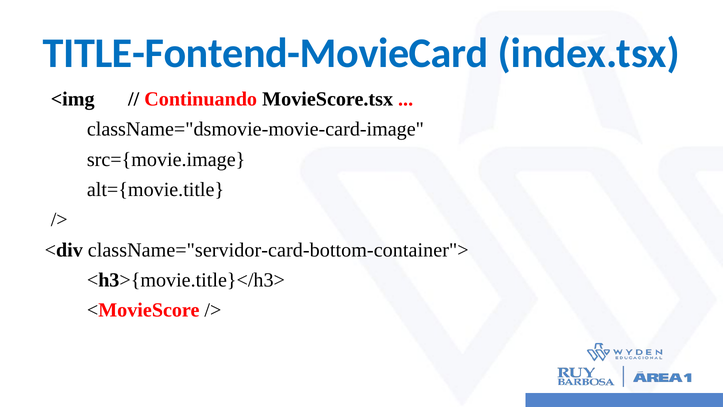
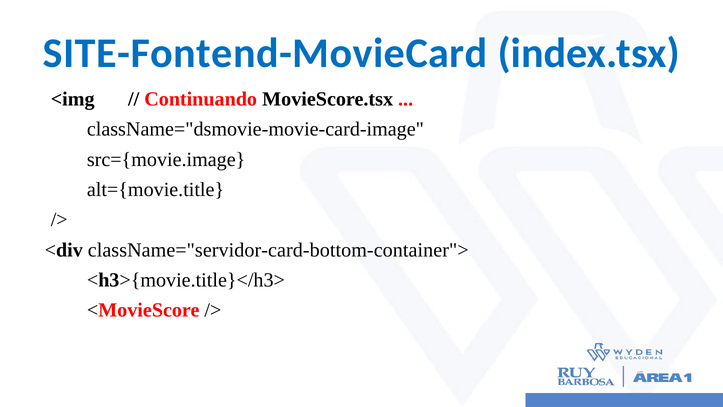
TITLE-Fontend-MovieCard: TITLE-Fontend-MovieCard -> SITE-Fontend-MovieCard
